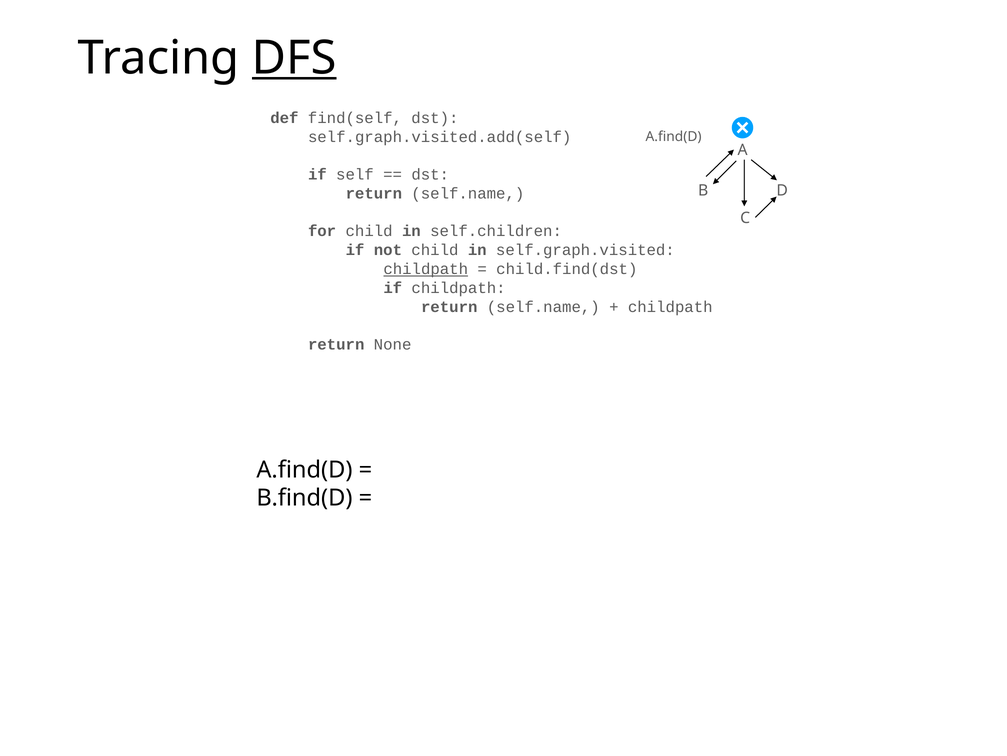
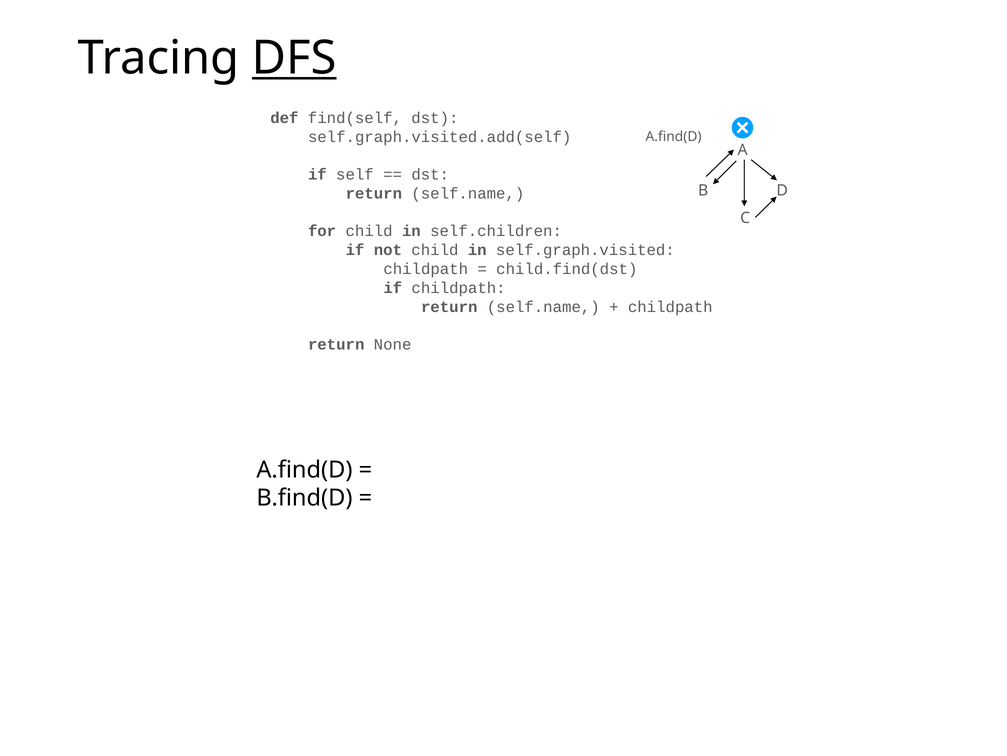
childpath at (426, 269) underline: present -> none
